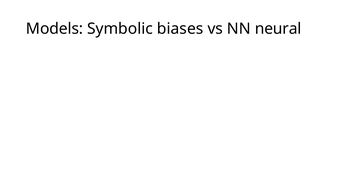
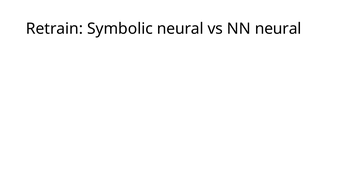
Models: Models -> Retrain
Symbolic biases: biases -> neural
